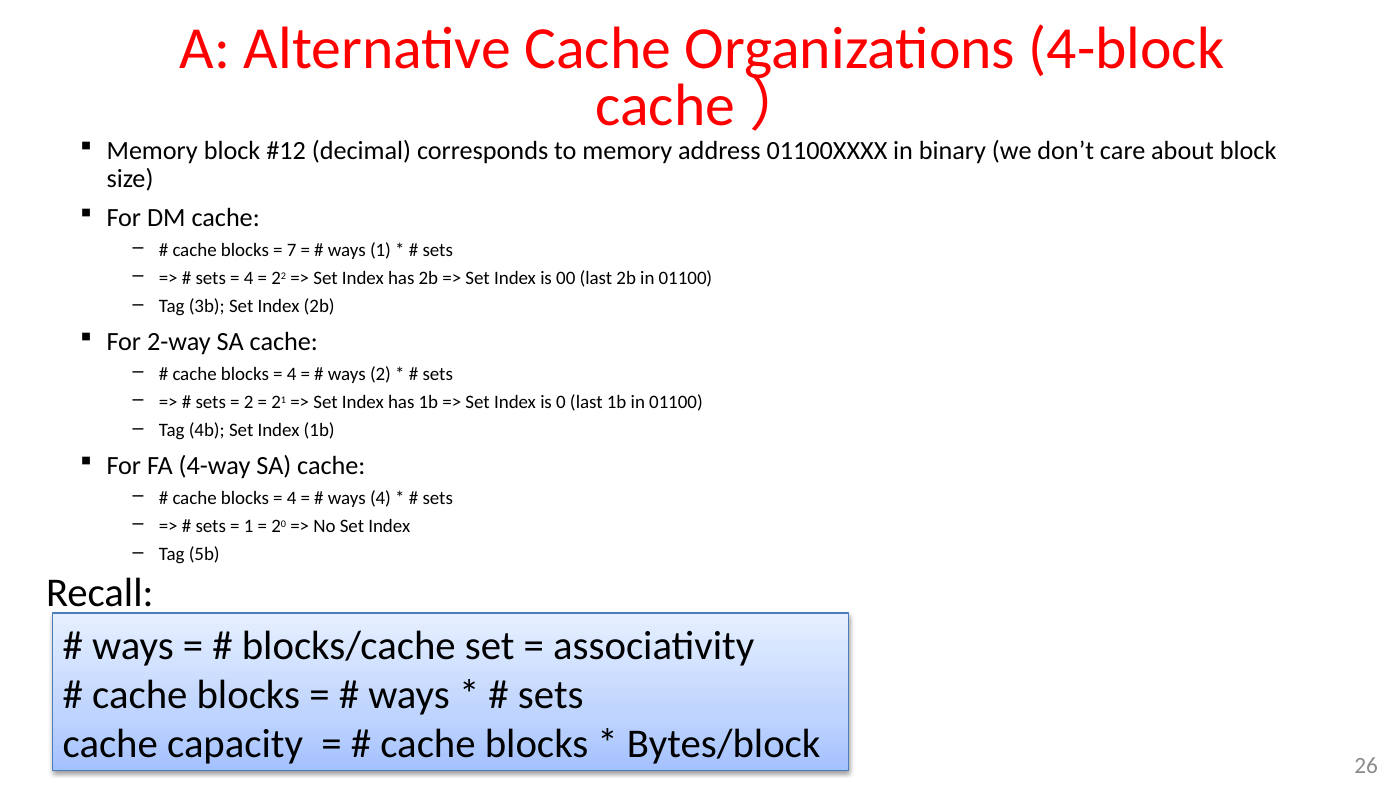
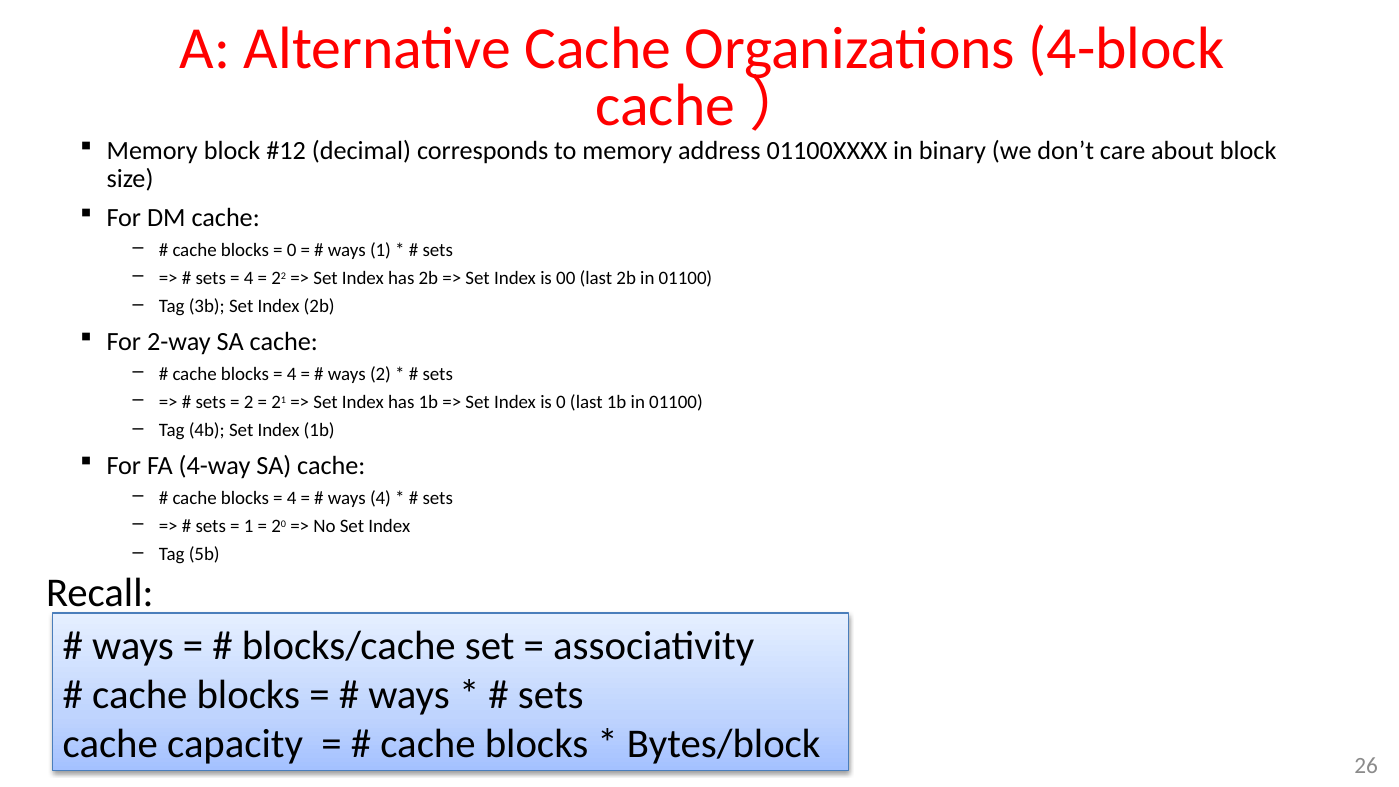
7 at (292, 250): 7 -> 0
